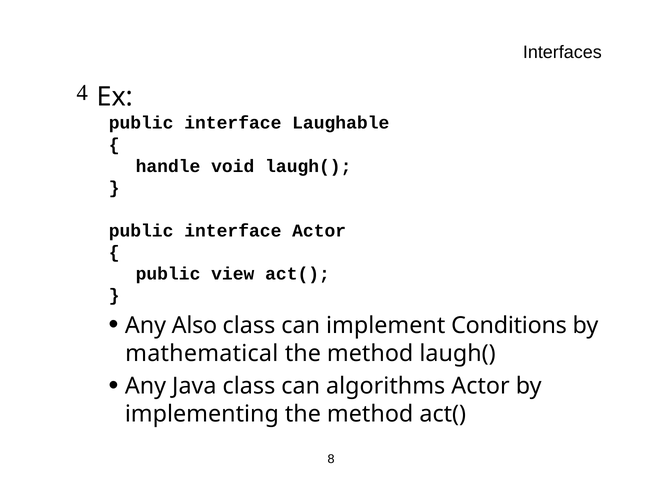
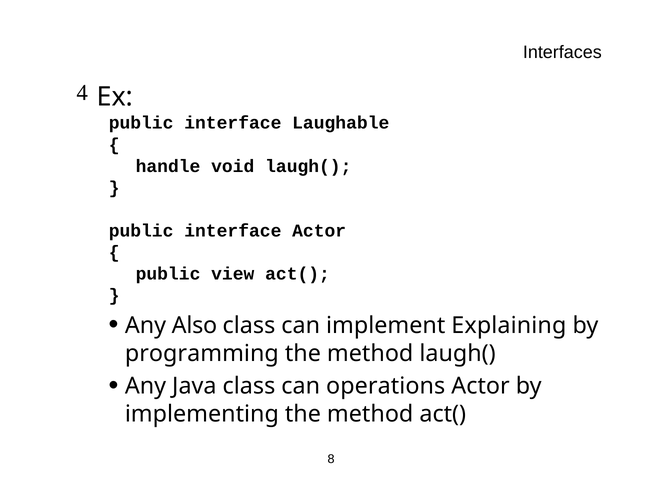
Conditions: Conditions -> Explaining
mathematical: mathematical -> programming
algorithms: algorithms -> operations
